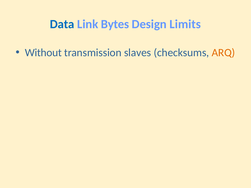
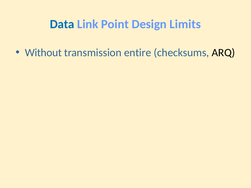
Bytes: Bytes -> Point
slaves: slaves -> entire
ARQ colour: orange -> black
